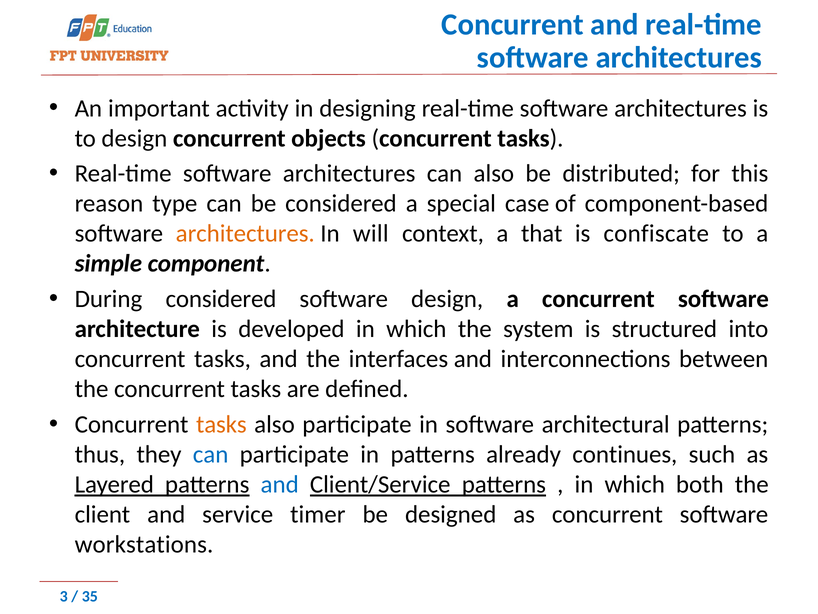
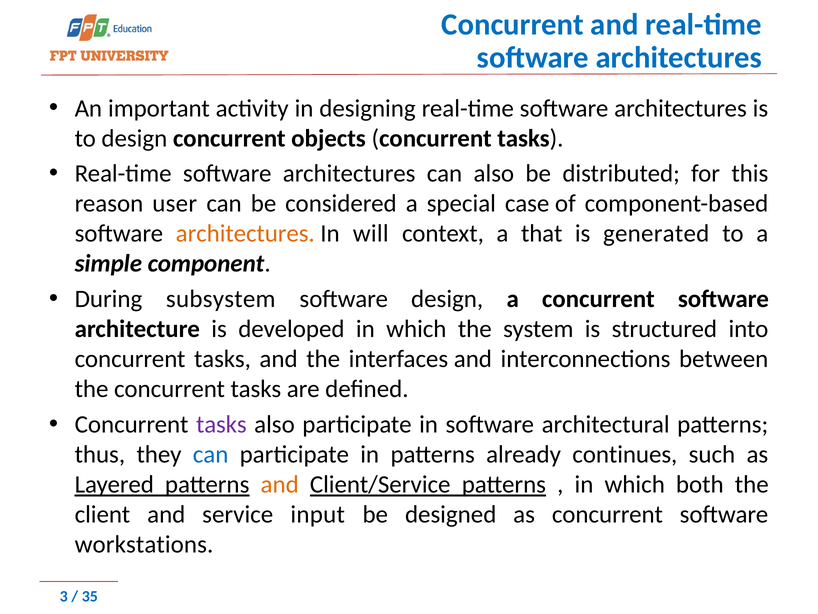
type: type -> user
confiscate: confiscate -> generated
During considered: considered -> subsystem
tasks at (221, 424) colour: orange -> purple
and at (280, 484) colour: blue -> orange
timer: timer -> input
